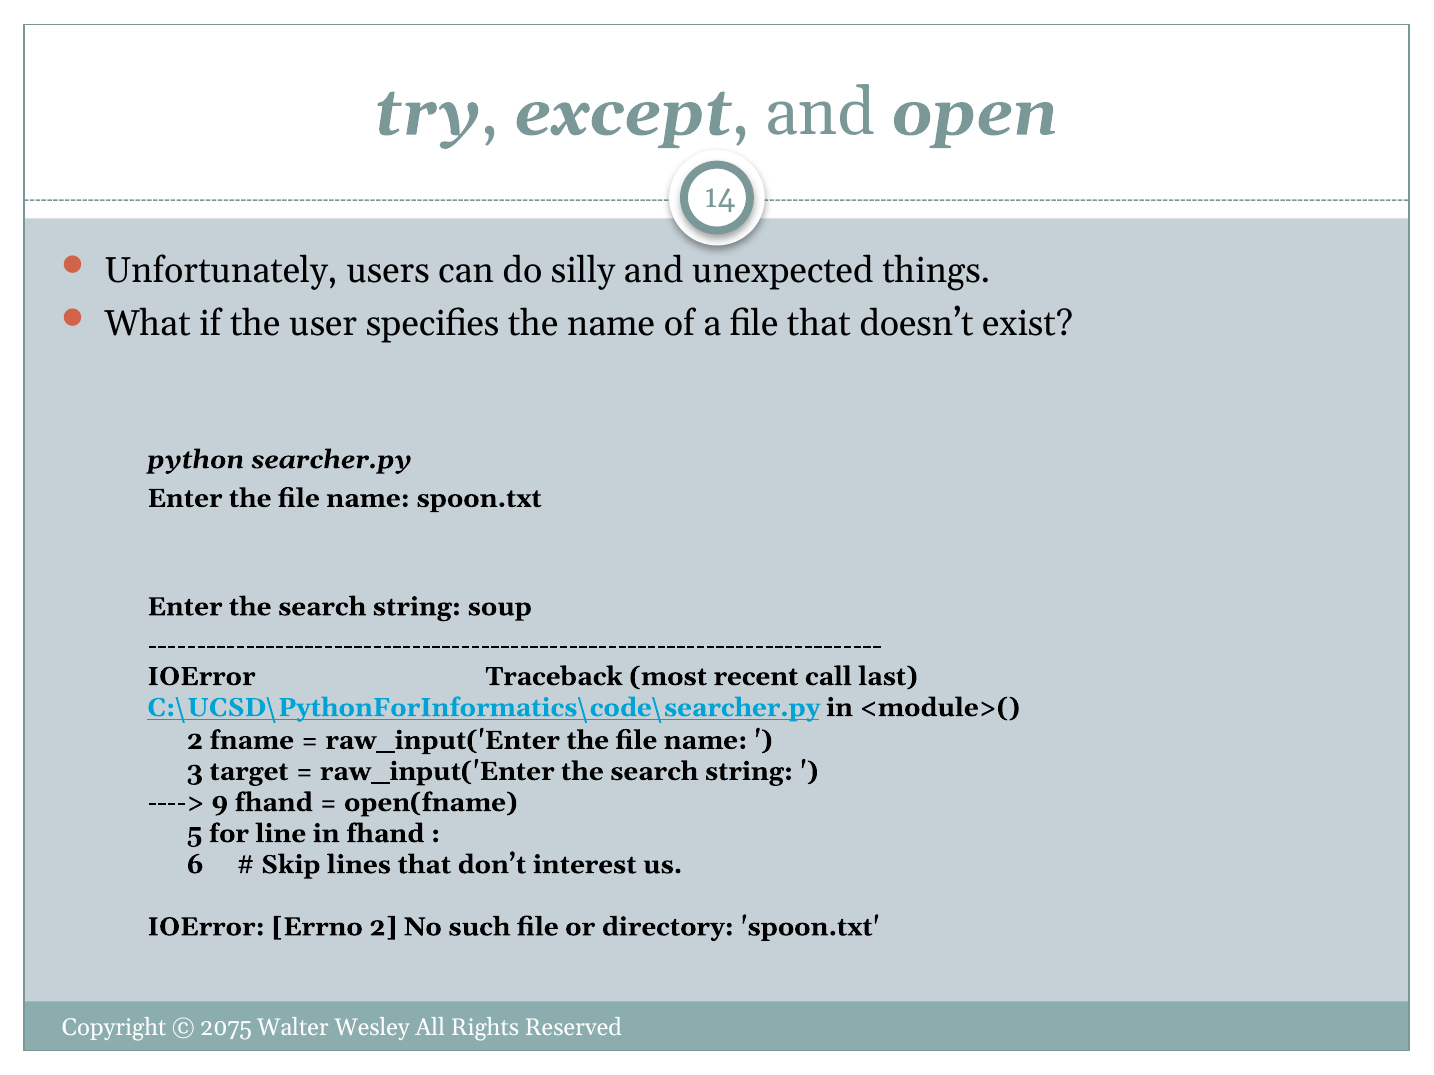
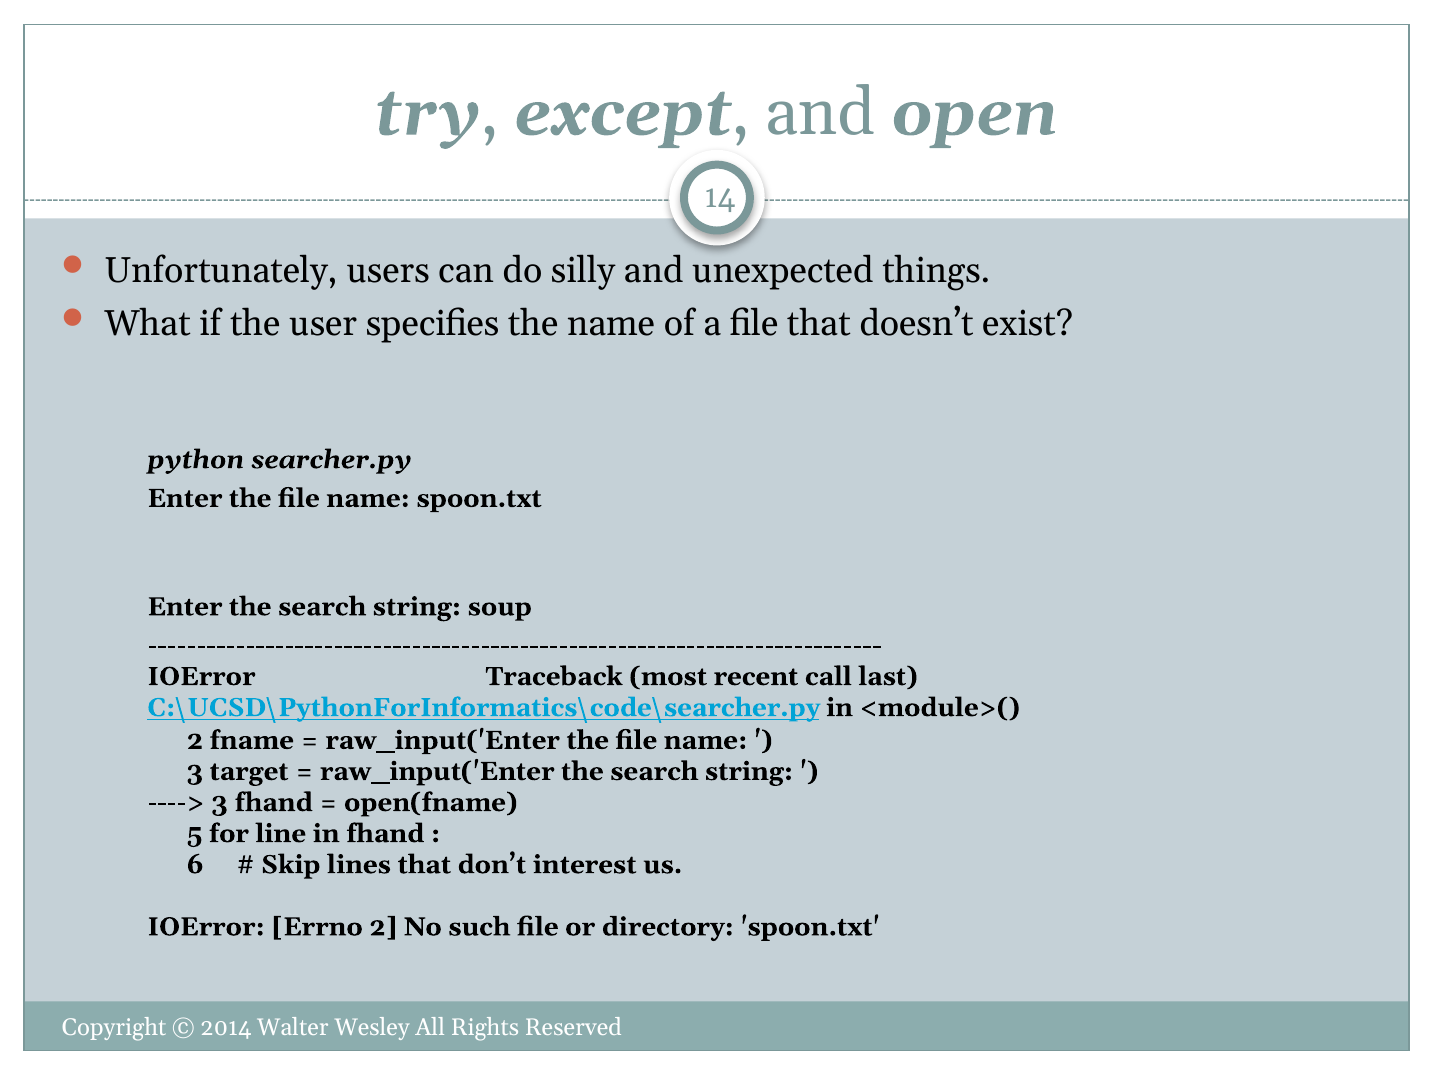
9 at (220, 803): 9 -> 3
2075: 2075 -> 2014
